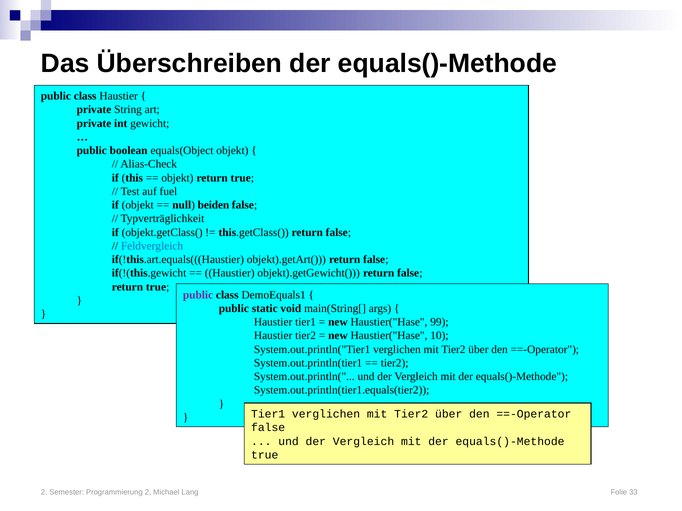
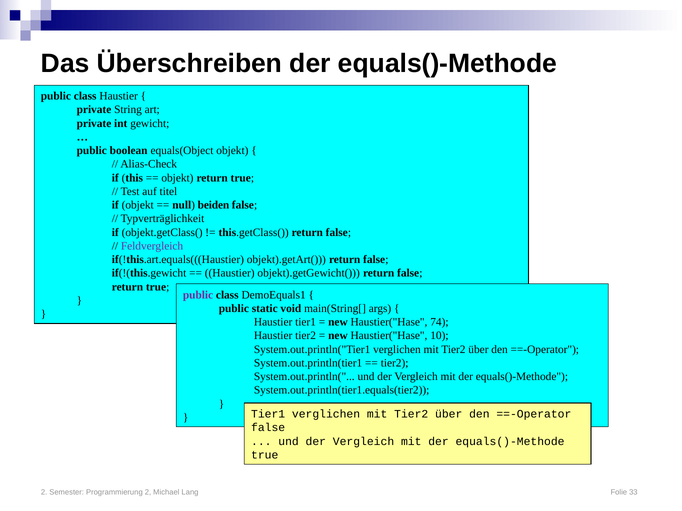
fuel: fuel -> titel
Feldvergleich colour: blue -> purple
99: 99 -> 74
